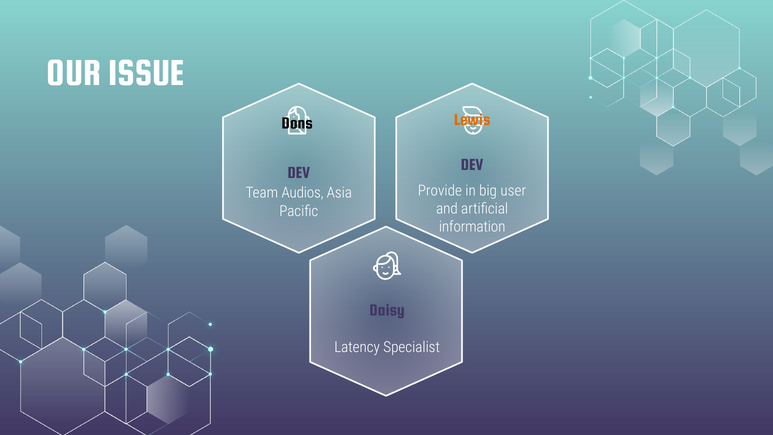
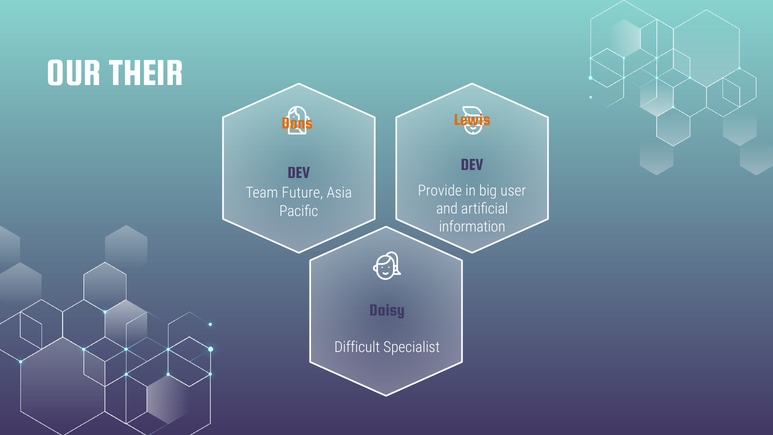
ISSUE: ISSUE -> THEIR
Dons colour: black -> orange
Audios: Audios -> Future
Latency: Latency -> Difficult
